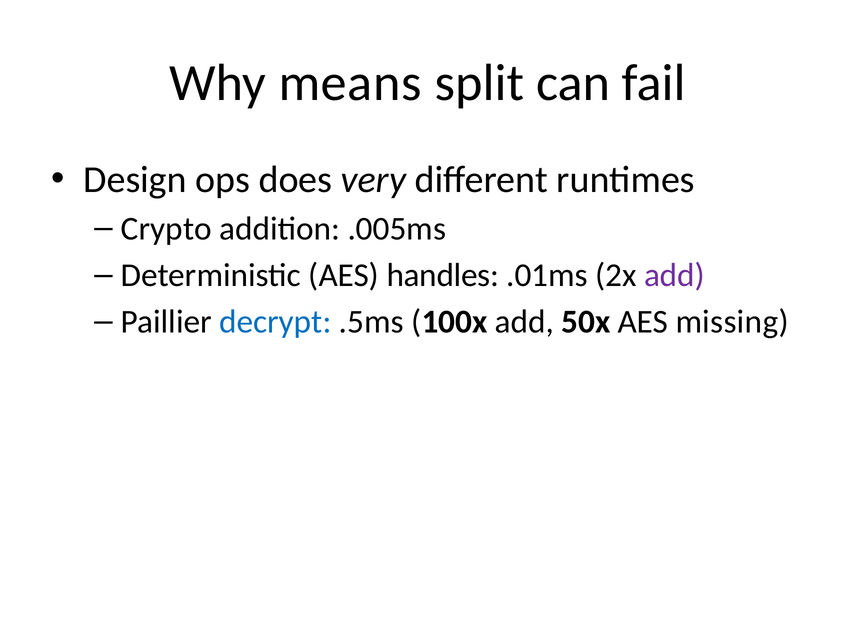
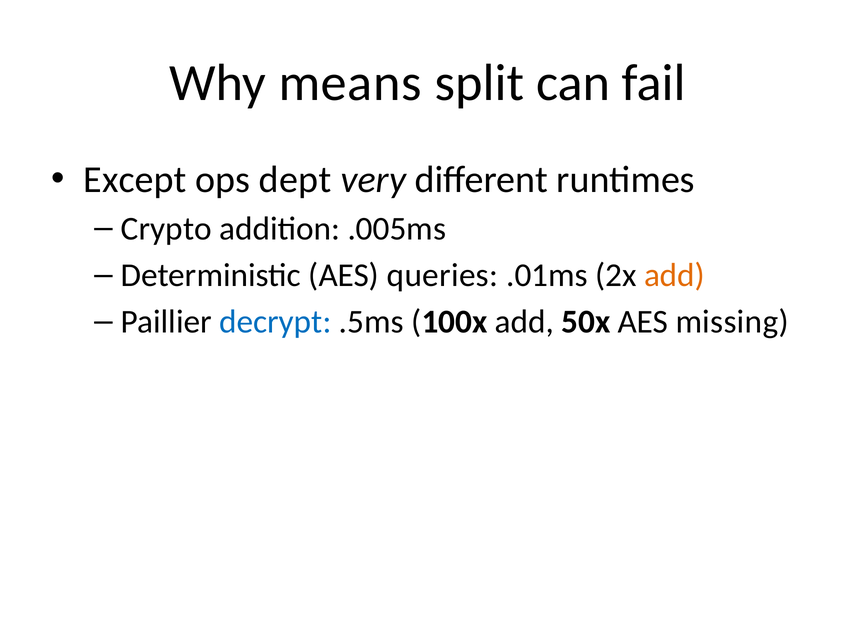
Design: Design -> Except
does: does -> dept
handles: handles -> queries
add at (674, 275) colour: purple -> orange
